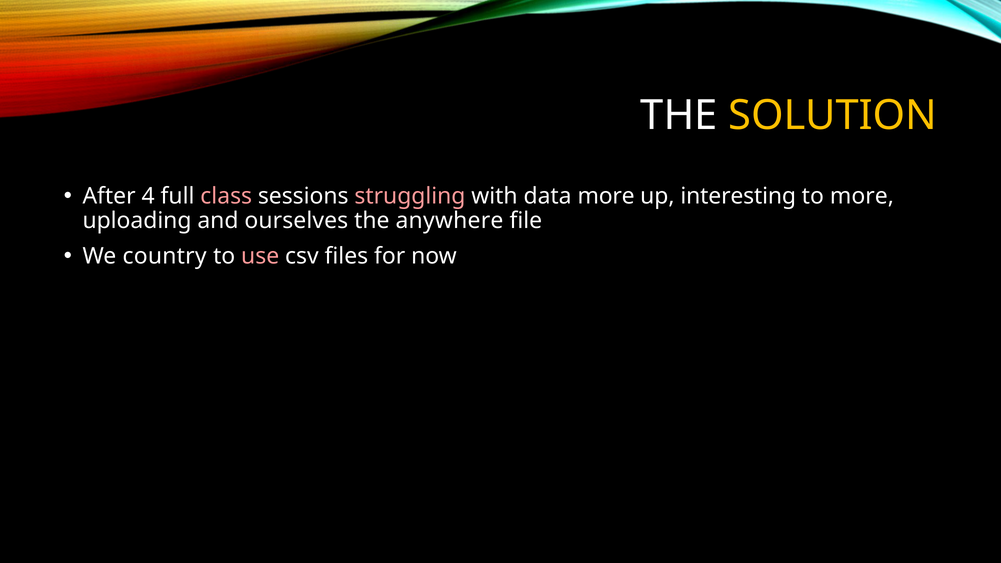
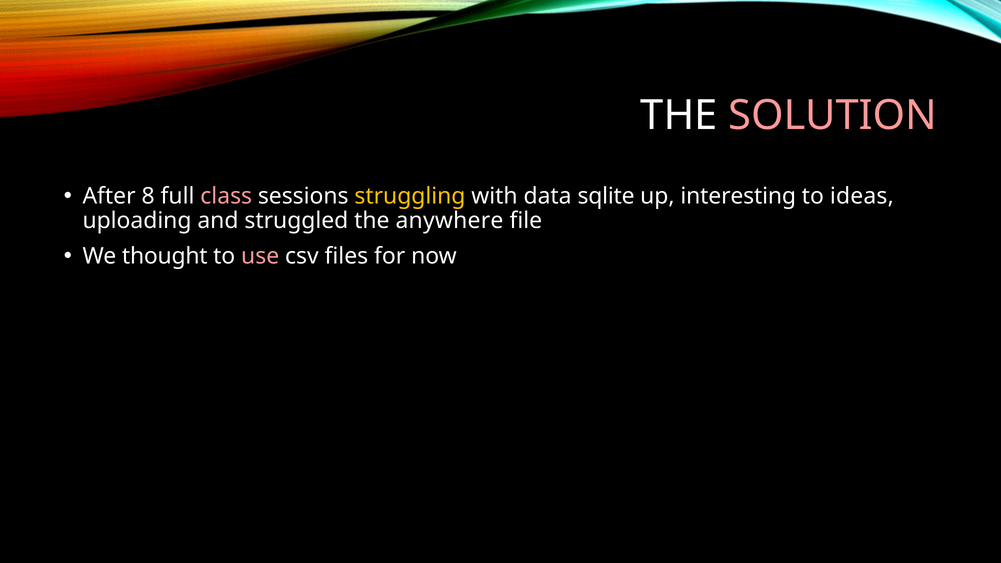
SOLUTION colour: yellow -> pink
4: 4 -> 8
struggling colour: pink -> yellow
data more: more -> sqlite
to more: more -> ideas
ourselves: ourselves -> struggled
country: country -> thought
